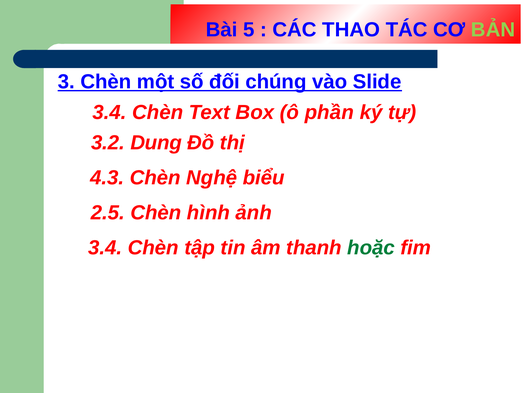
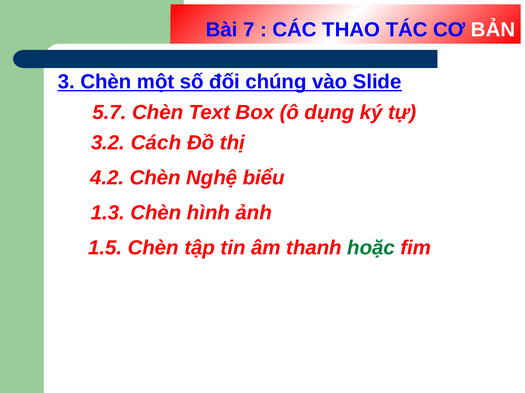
5: 5 -> 7
BẢN colour: light green -> white
3.4 at (110, 113): 3.4 -> 5.7
phần: phần -> dụng
Dung: Dung -> Cách
4.3: 4.3 -> 4.2
2.5: 2.5 -> 1.3
3.4 at (105, 248): 3.4 -> 1.5
